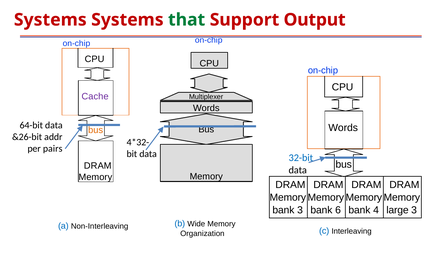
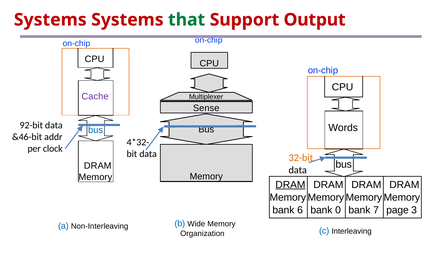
Words at (206, 108): Words -> Sense
64-bit: 64-bit -> 92-bit
bus at (96, 130) colour: orange -> blue
&26-bit: &26-bit -> &46-bit
pairs: pairs -> clock
32-bit colour: blue -> orange
DRAM at (290, 185) underline: none -> present
bank 3: 3 -> 6
6: 6 -> 0
4: 4 -> 7
large: large -> page
